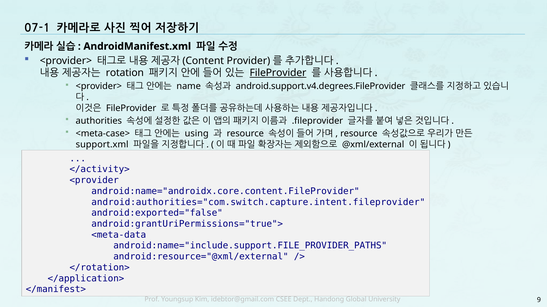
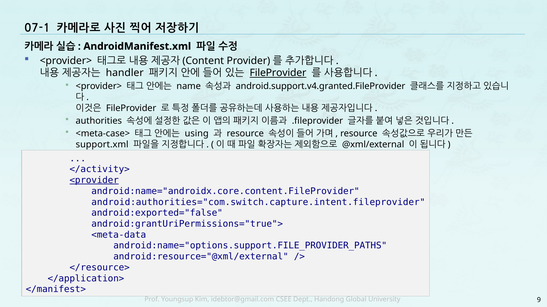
rotation: rotation -> handler
android.support.v4.degrees.FileProvider: android.support.v4.degrees.FileProvider -> android.support.v4.granted.FileProvider
<provider underline: none -> present
android:name="include.support.FILE_PROVIDER_PATHS: android:name="include.support.FILE_PROVIDER_PATHS -> android:name="options.support.FILE_PROVIDER_PATHS
</rotation>: </rotation> -> </resource>
